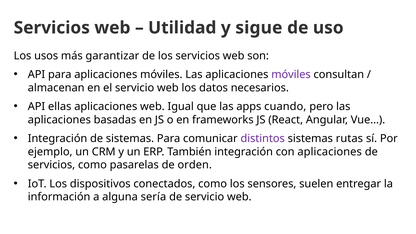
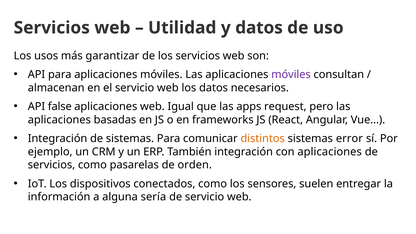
y sigue: sigue -> datos
ellas: ellas -> false
cuando: cuando -> request
distintos colour: purple -> orange
rutas: rutas -> error
